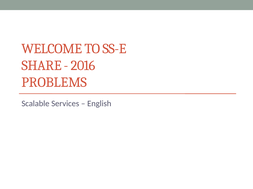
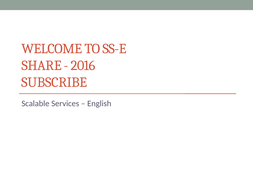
PROBLEMS: PROBLEMS -> SUBSCRIBE
